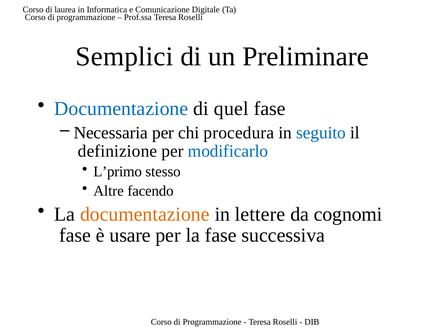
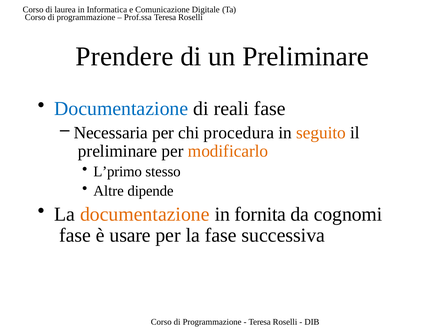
Semplici: Semplici -> Prendere
quel: quel -> reali
seguito colour: blue -> orange
definizione at (118, 151): definizione -> preliminare
modificarlo colour: blue -> orange
facendo: facendo -> dipende
lettere: lettere -> fornita
